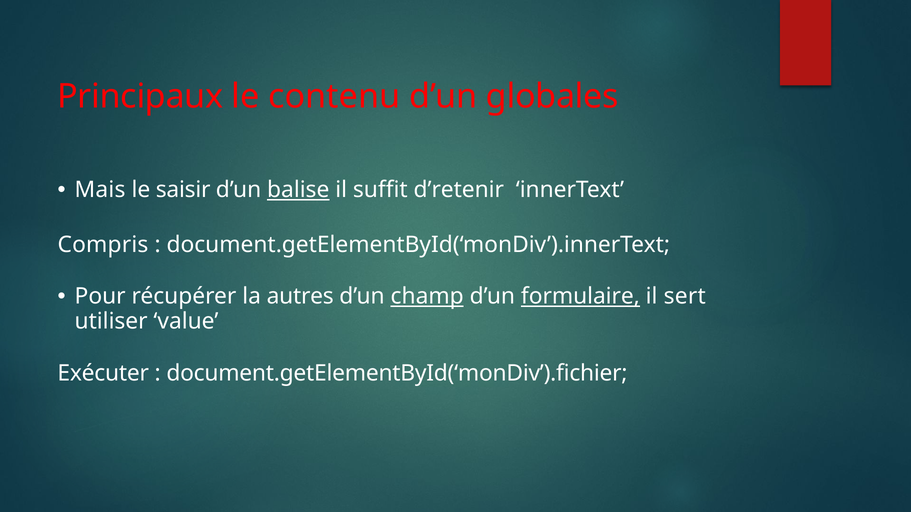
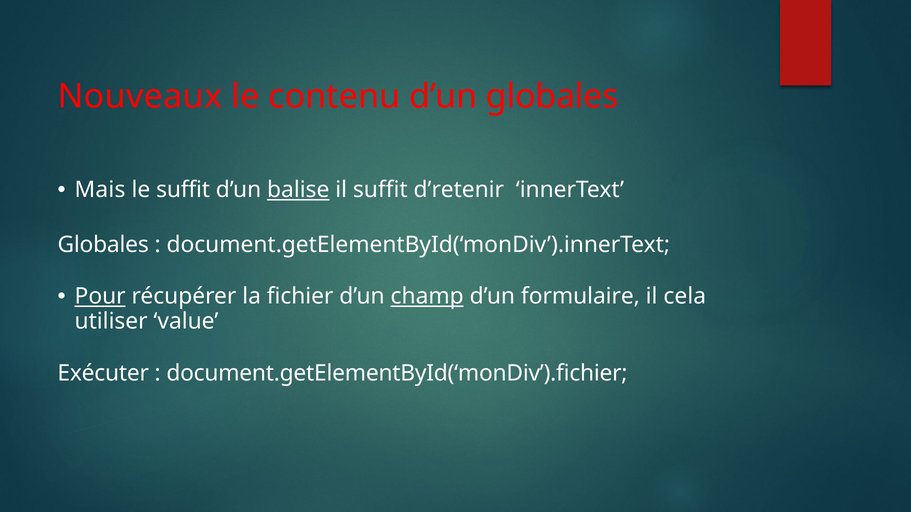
Principaux: Principaux -> Nouveaux
le saisir: saisir -> suffit
Compris at (103, 245): Compris -> Globales
Pour underline: none -> present
autres: autres -> fichier
formulaire underline: present -> none
sert: sert -> cela
